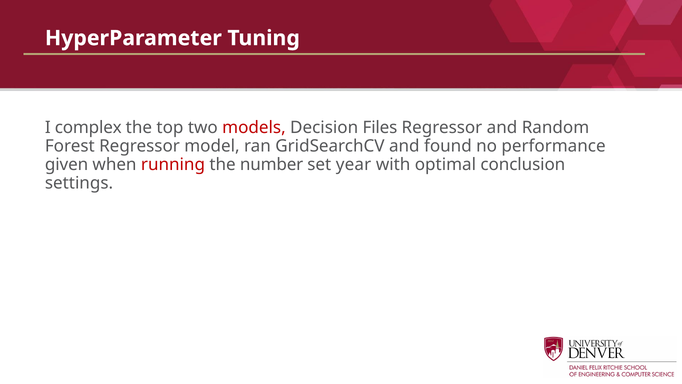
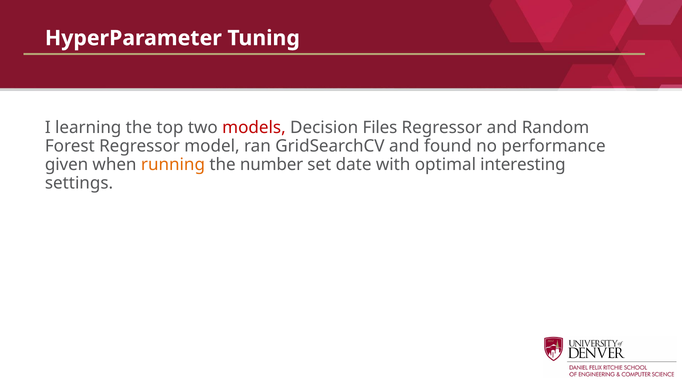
complex: complex -> learning
running colour: red -> orange
year: year -> date
conclusion: conclusion -> interesting
